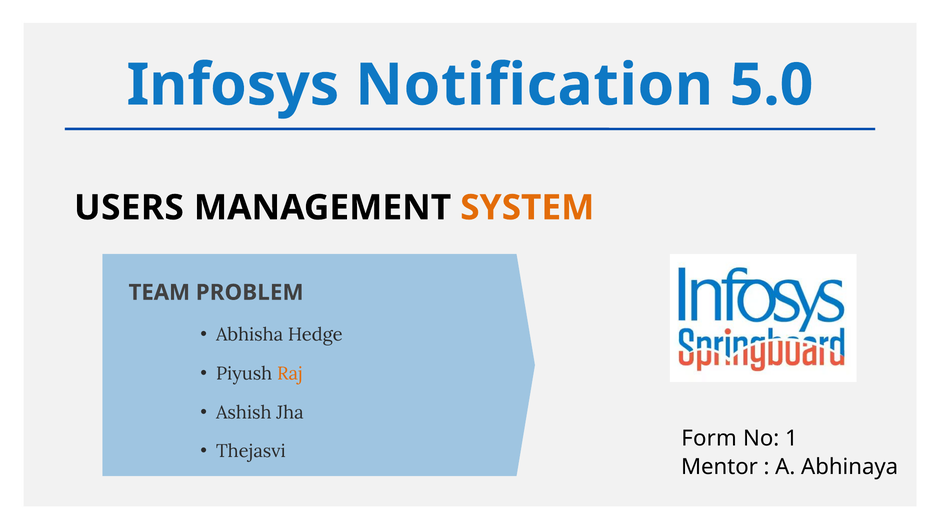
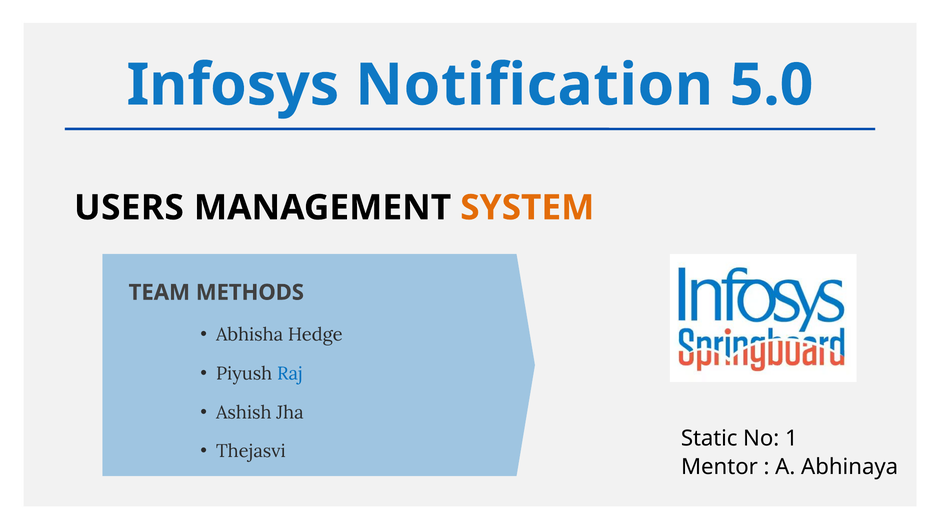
PROBLEM: PROBLEM -> METHODS
Raj colour: orange -> blue
Form: Form -> Static
